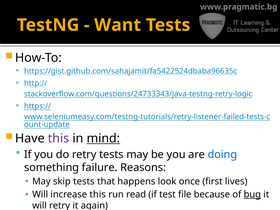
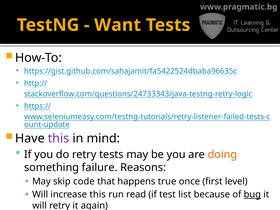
mind underline: present -> none
doing colour: blue -> orange
skip tests: tests -> code
look: look -> true
lives: lives -> level
file: file -> list
